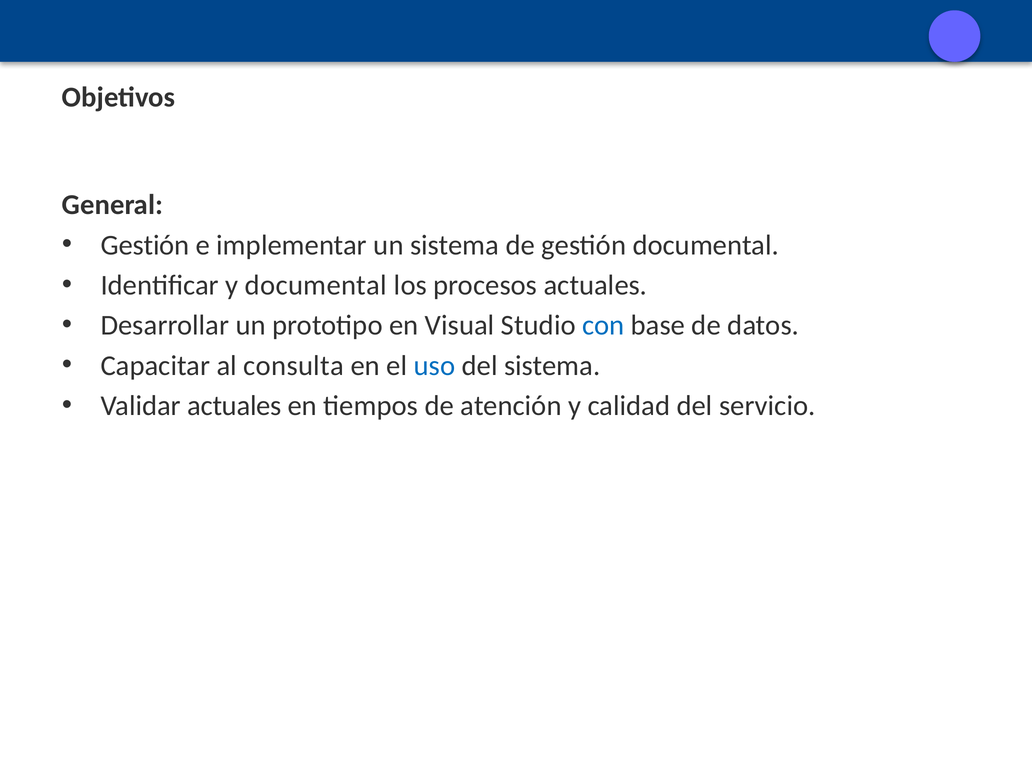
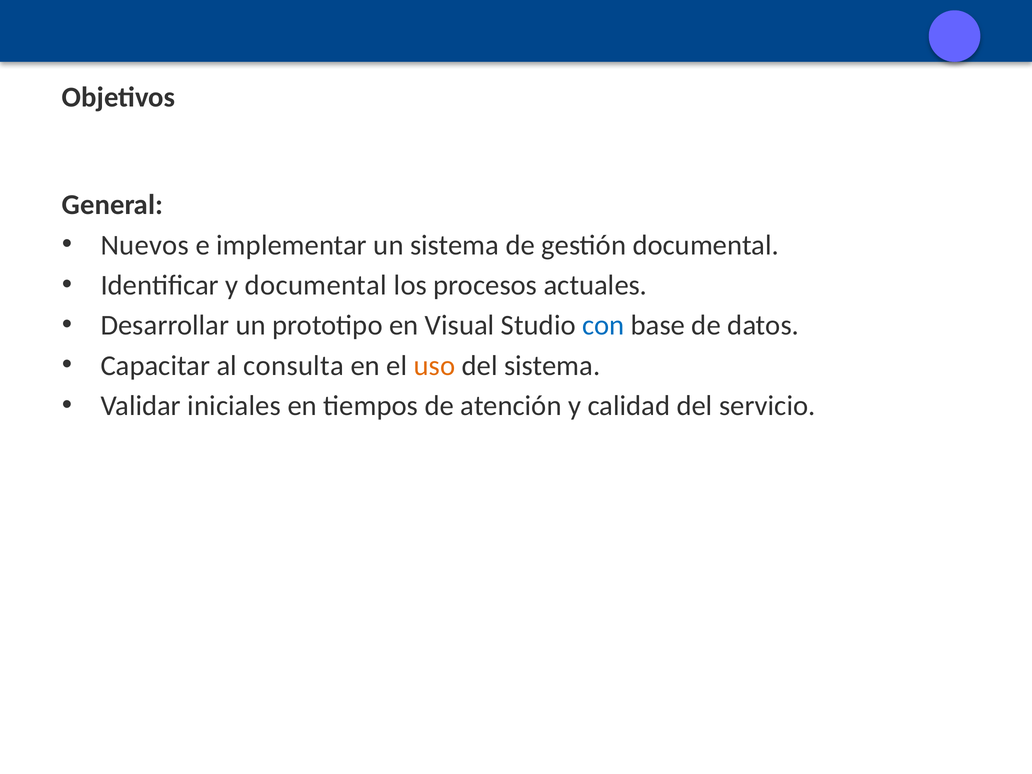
Gestión at (145, 245): Gestión -> Nuevos
uso colour: blue -> orange
Validar actuales: actuales -> iniciales
